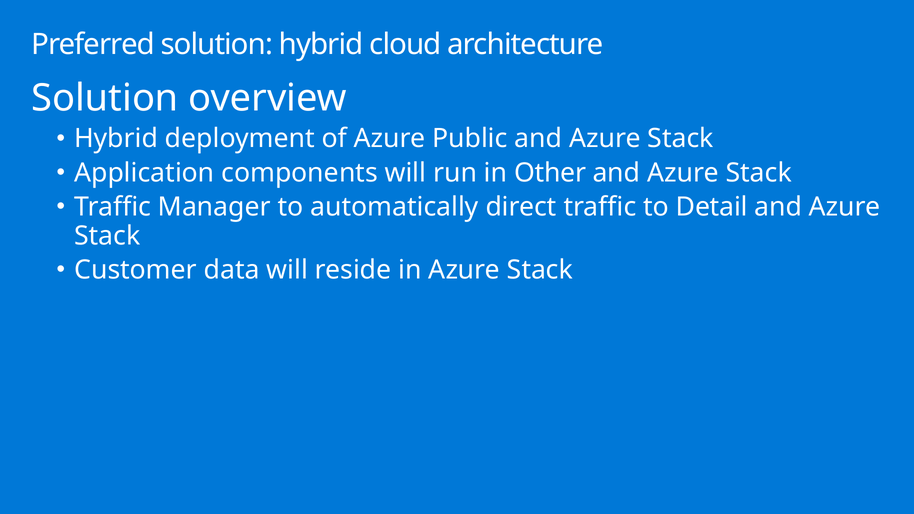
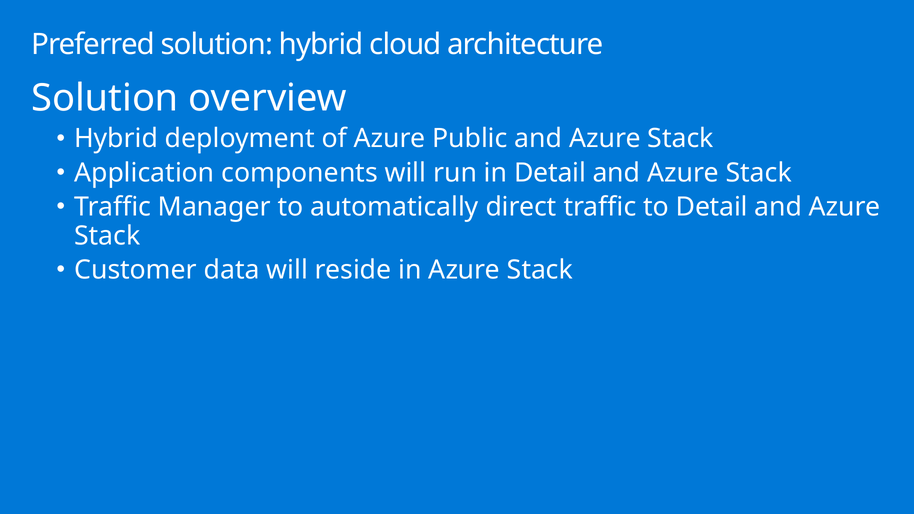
in Other: Other -> Detail
